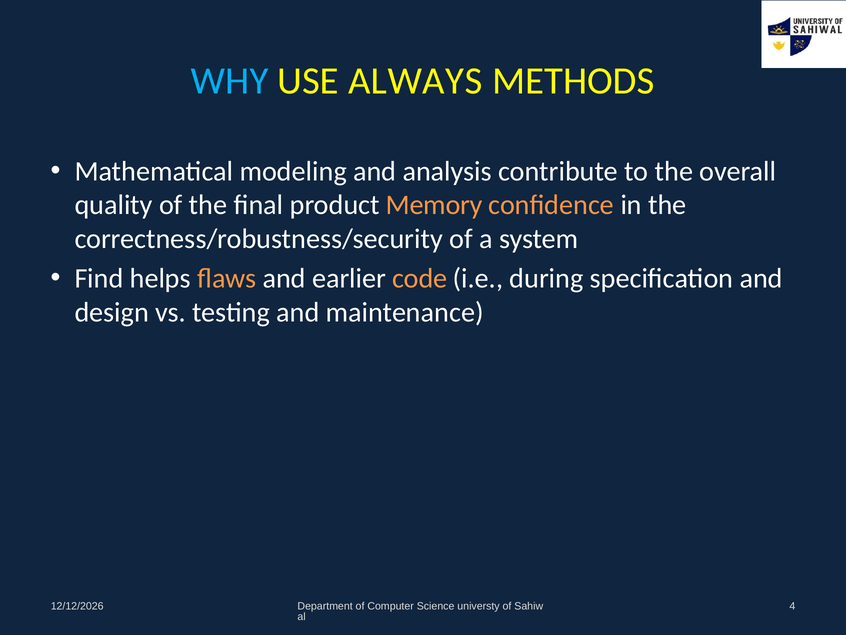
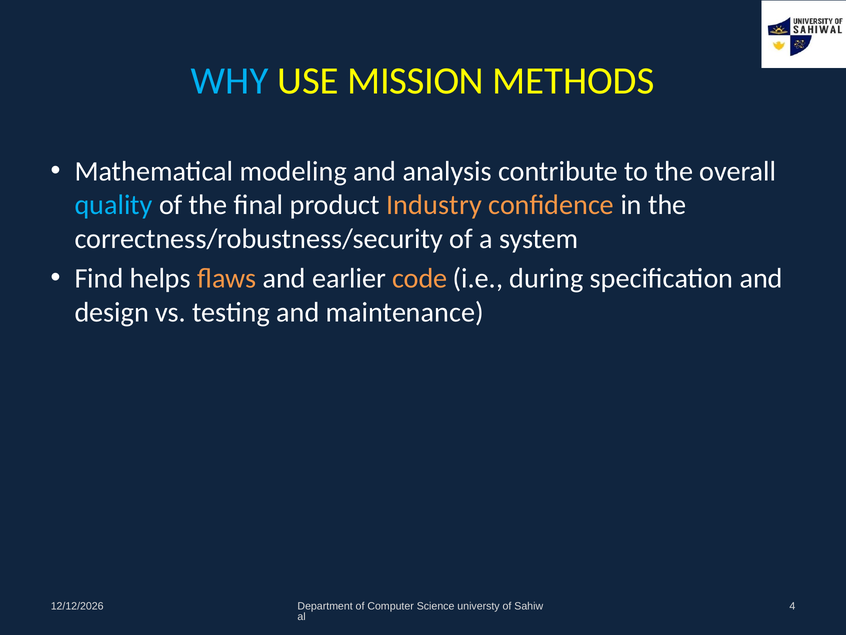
ALWAYS: ALWAYS -> MISSION
quality colour: white -> light blue
Memory: Memory -> Industry
